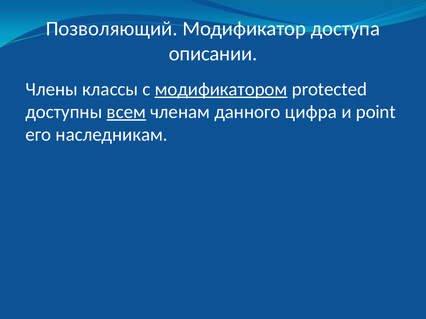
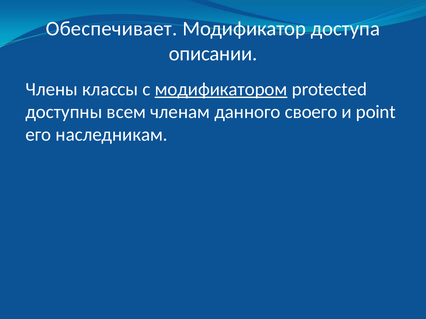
Позволяющий: Позволяющий -> Обеспечивает
всем underline: present -> none
цифра: цифра -> своего
